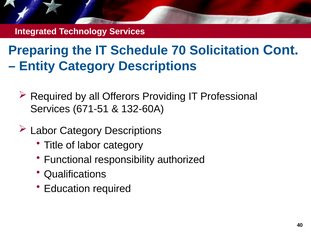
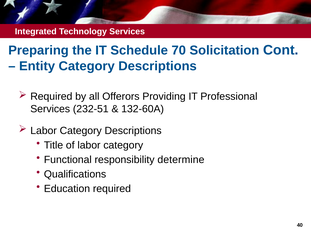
671-51: 671-51 -> 232-51
authorized: authorized -> determine
